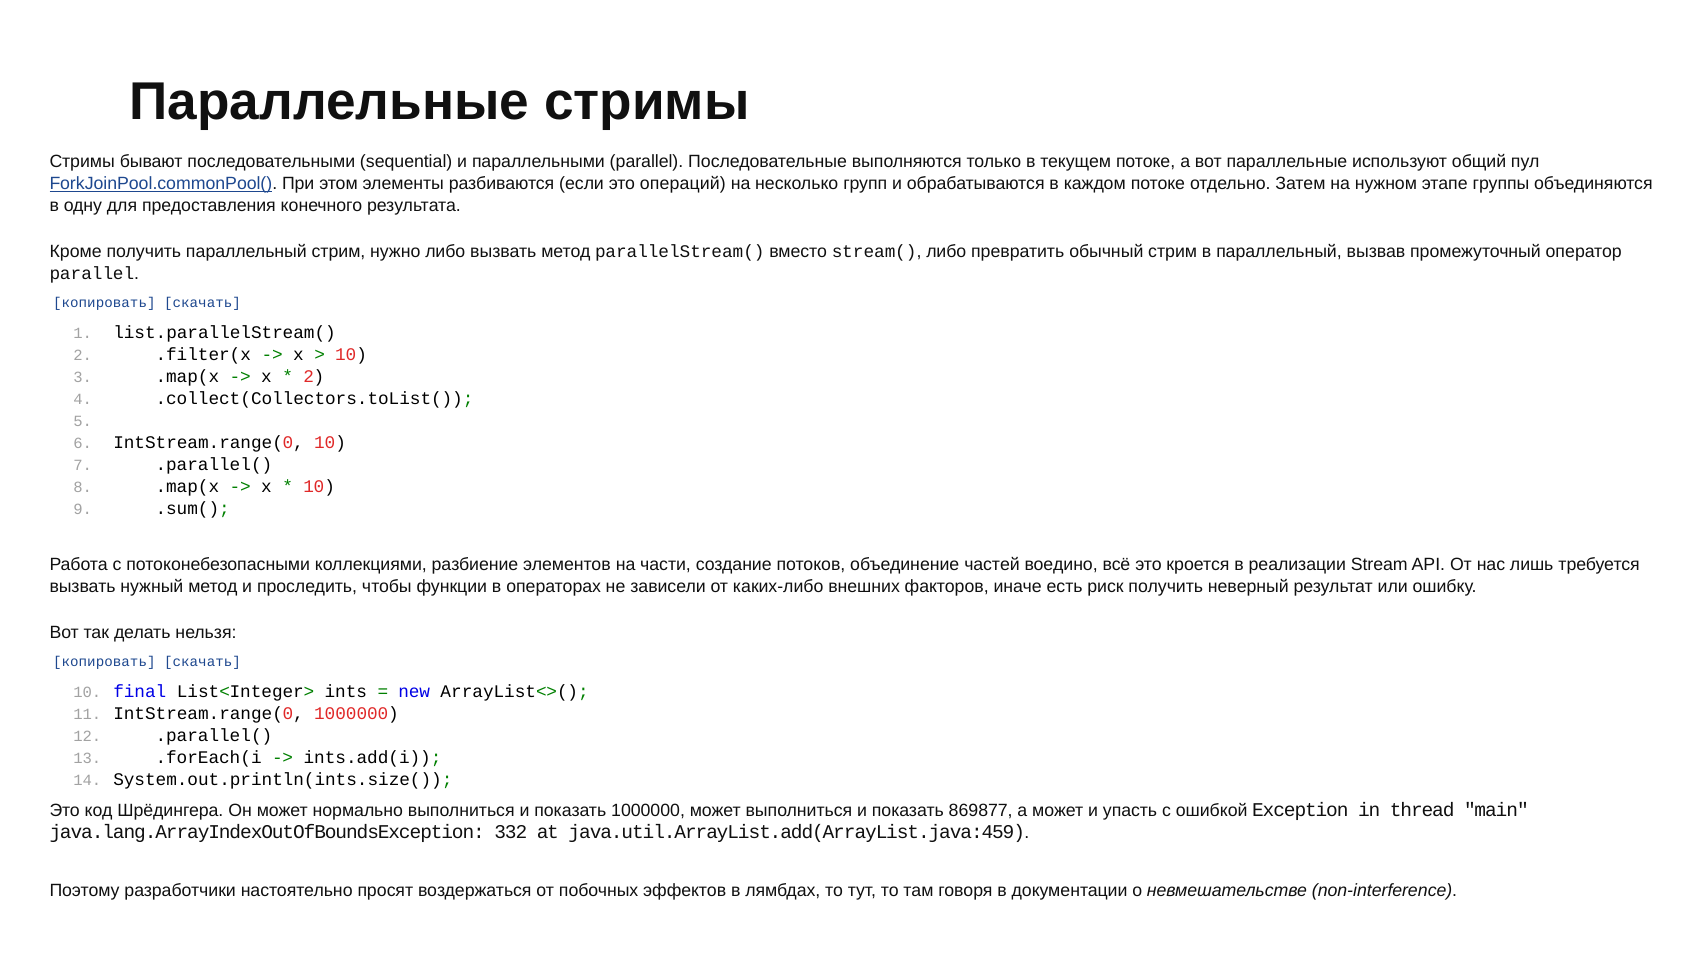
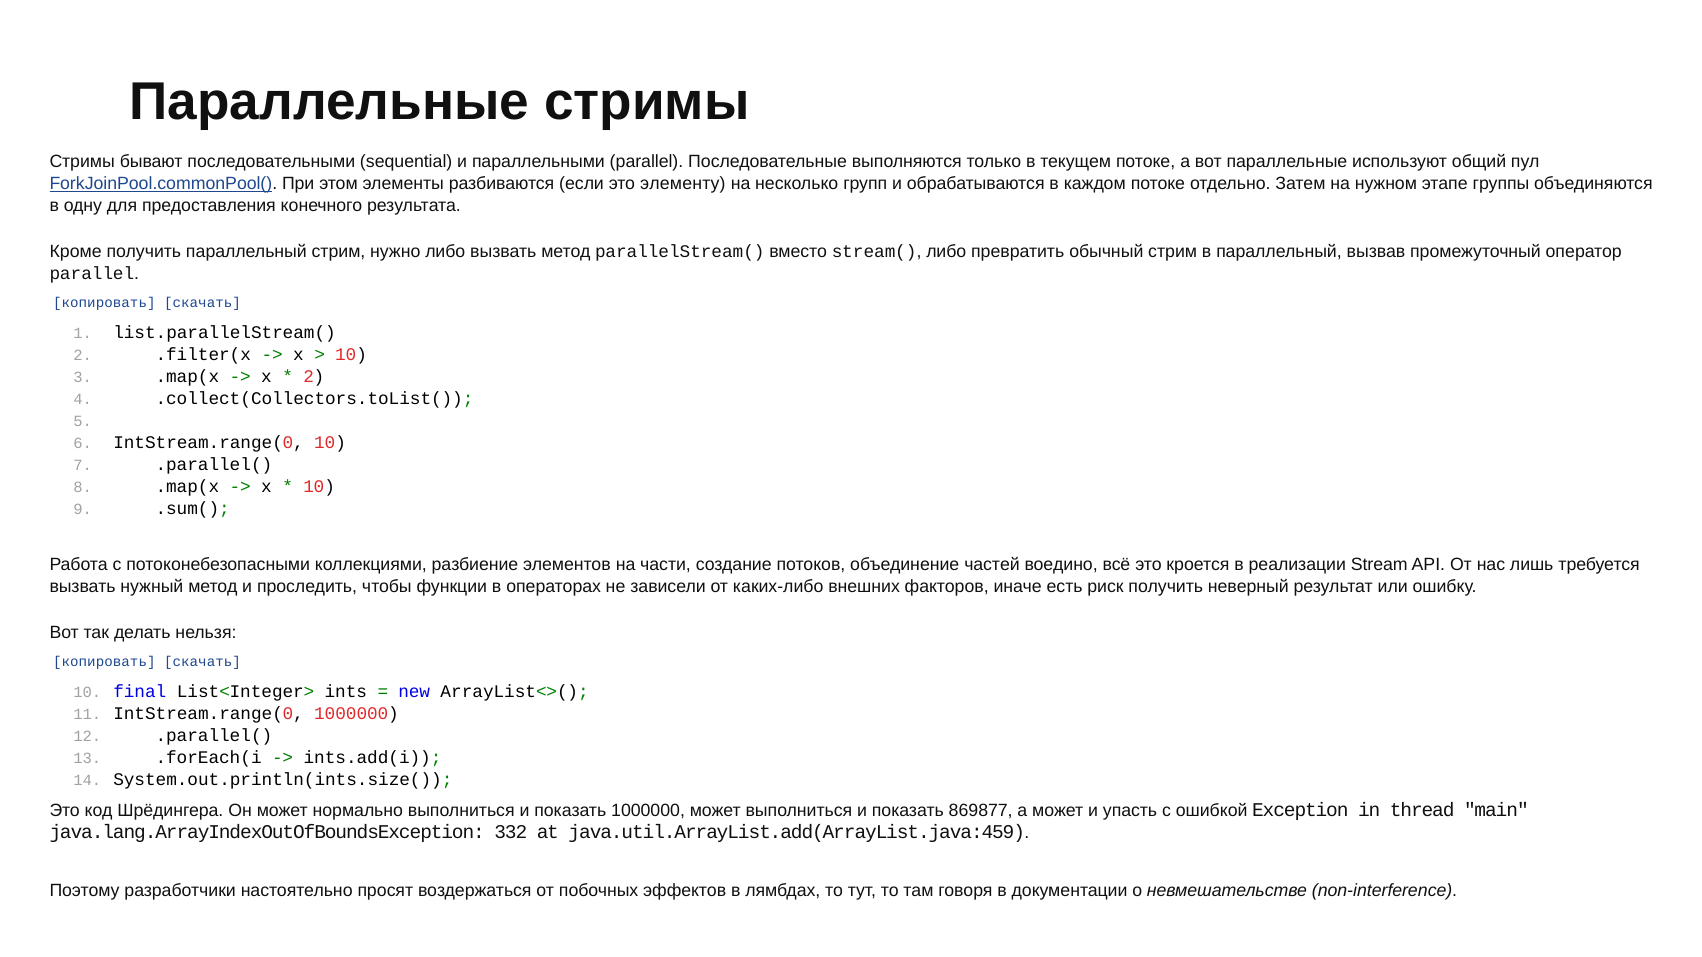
операций: операций -> элементу
